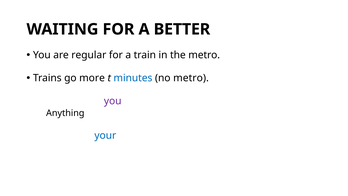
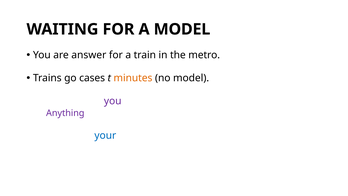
A BETTER: BETTER -> MODEL
regular: regular -> answer
more: more -> cases
minutes at (133, 78) colour: blue -> orange
no metro: metro -> model
Anything colour: black -> purple
